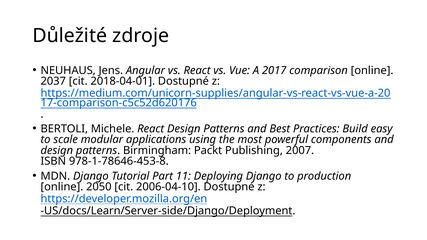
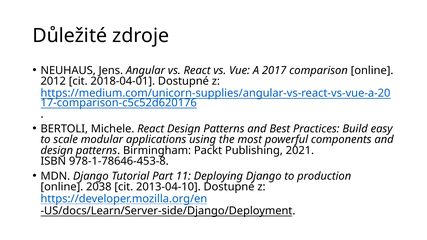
2037: 2037 -> 2012
2007: 2007 -> 2021
2050: 2050 -> 2038
2006-04-10: 2006-04-10 -> 2013-04-10
